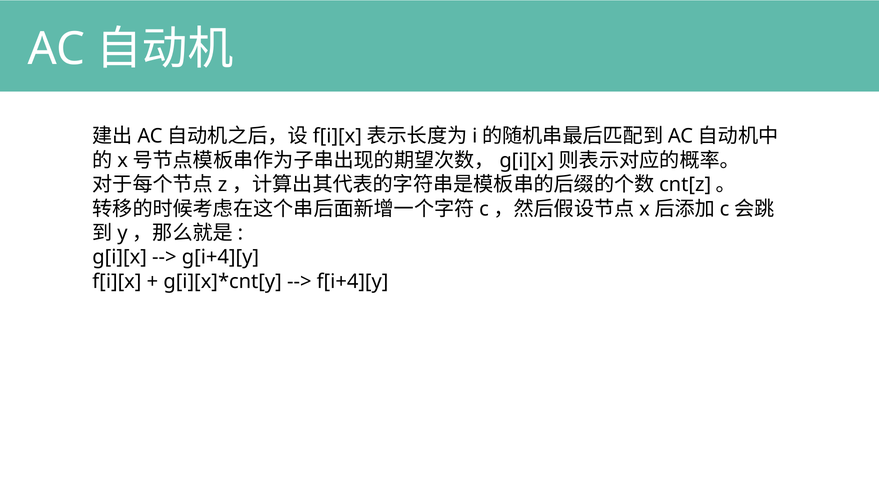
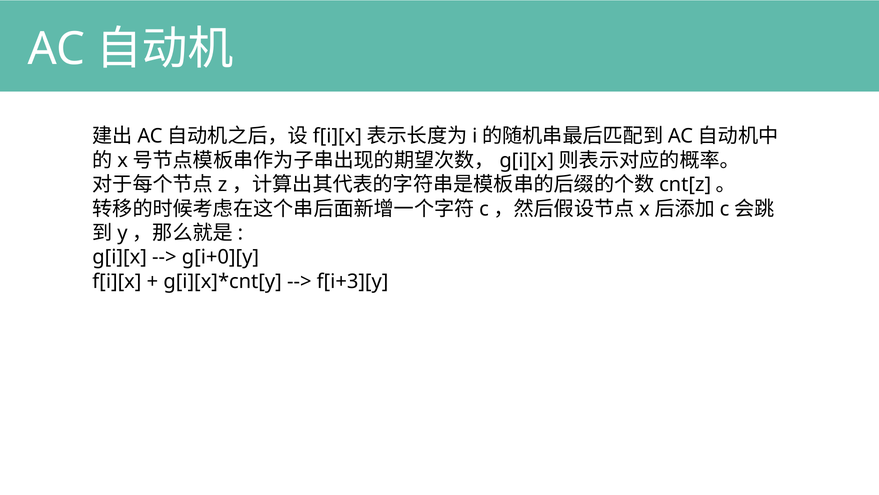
g[i+4][y: g[i+4][y -> g[i+0][y
f[i+4][y: f[i+4][y -> f[i+3][y
